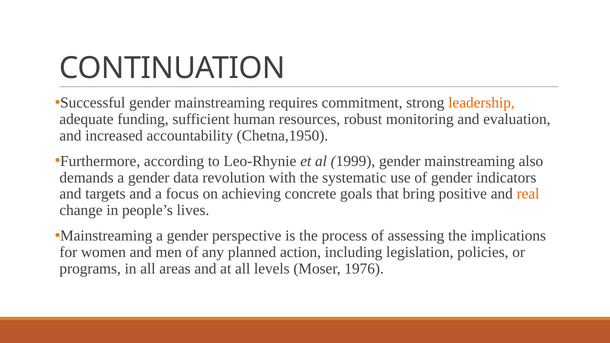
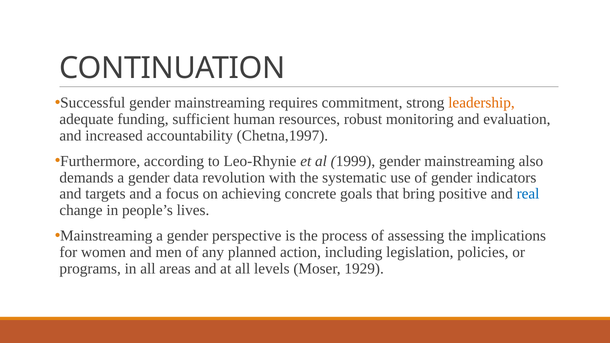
Chetna,1950: Chetna,1950 -> Chetna,1997
real colour: orange -> blue
1976: 1976 -> 1929
